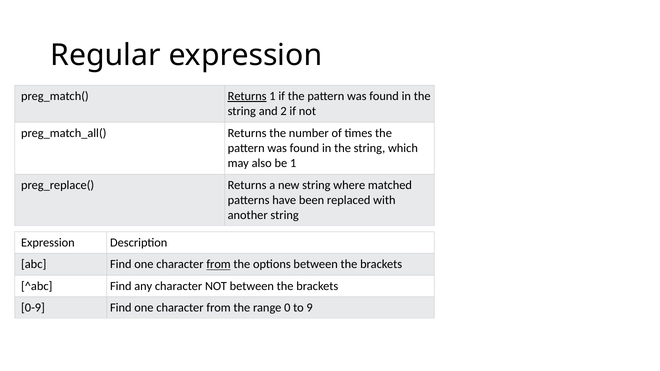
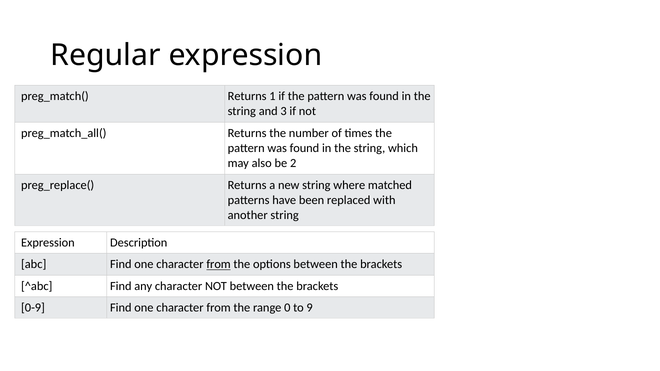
Returns at (247, 96) underline: present -> none
2: 2 -> 3
be 1: 1 -> 2
